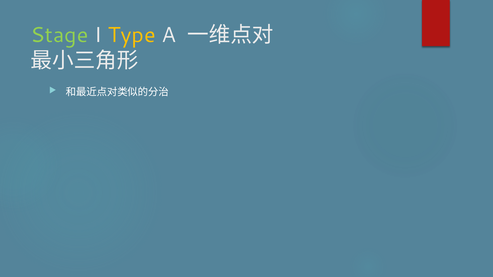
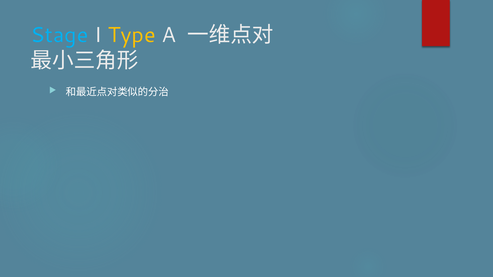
Stage colour: light green -> light blue
